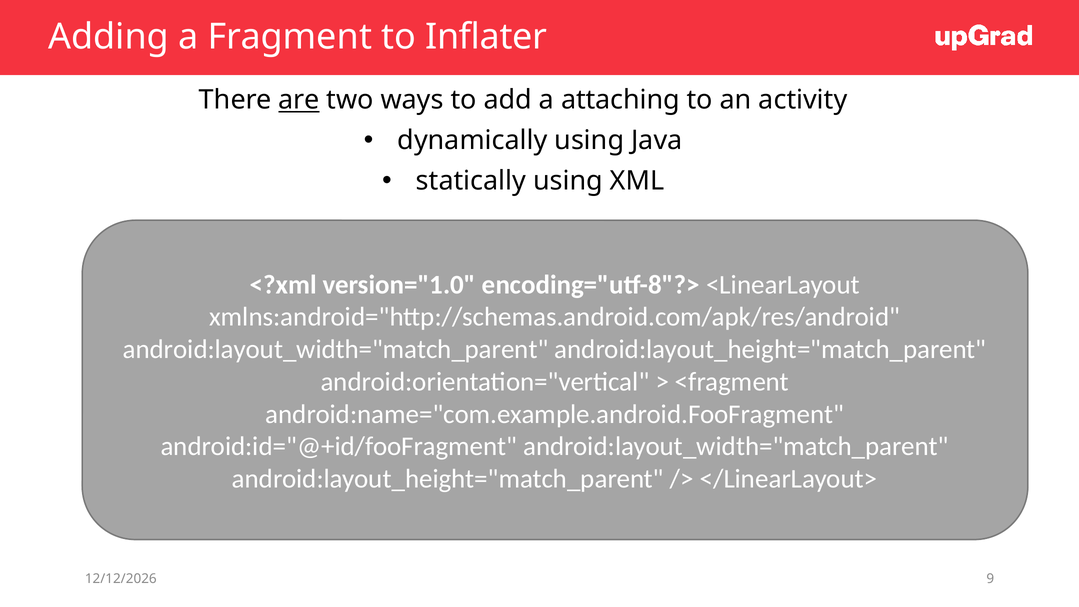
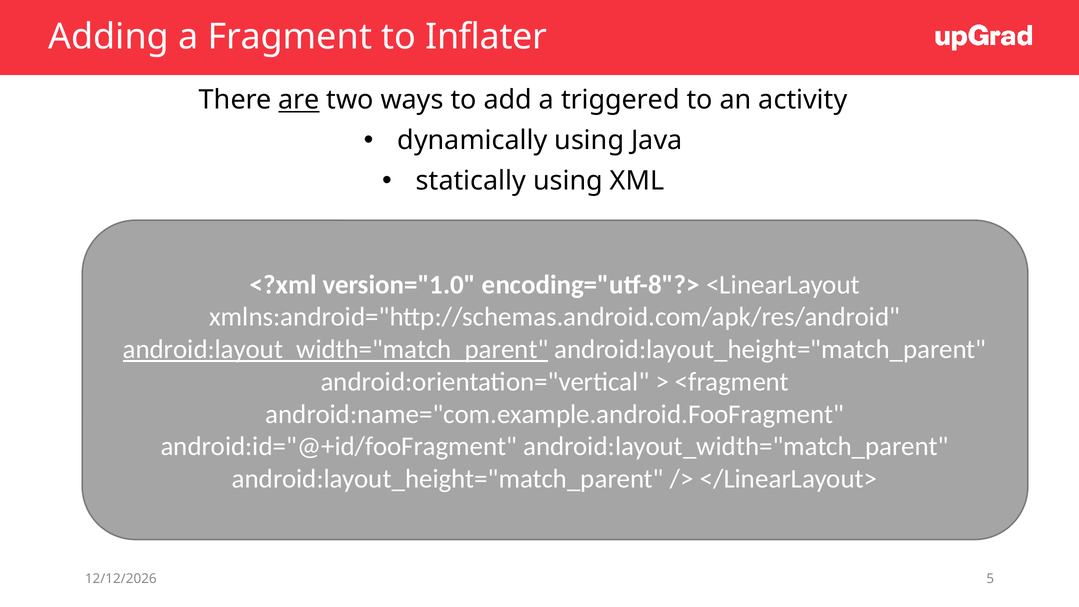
attaching: attaching -> triggered
android:layout_width="match_parent at (336, 349) underline: none -> present
9: 9 -> 5
